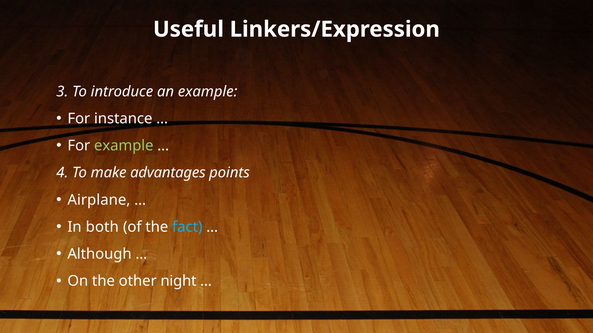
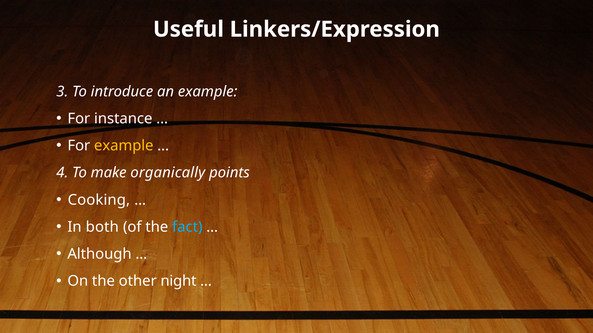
example at (124, 146) colour: light green -> yellow
advantages: advantages -> organically
Airplane: Airplane -> Cooking
